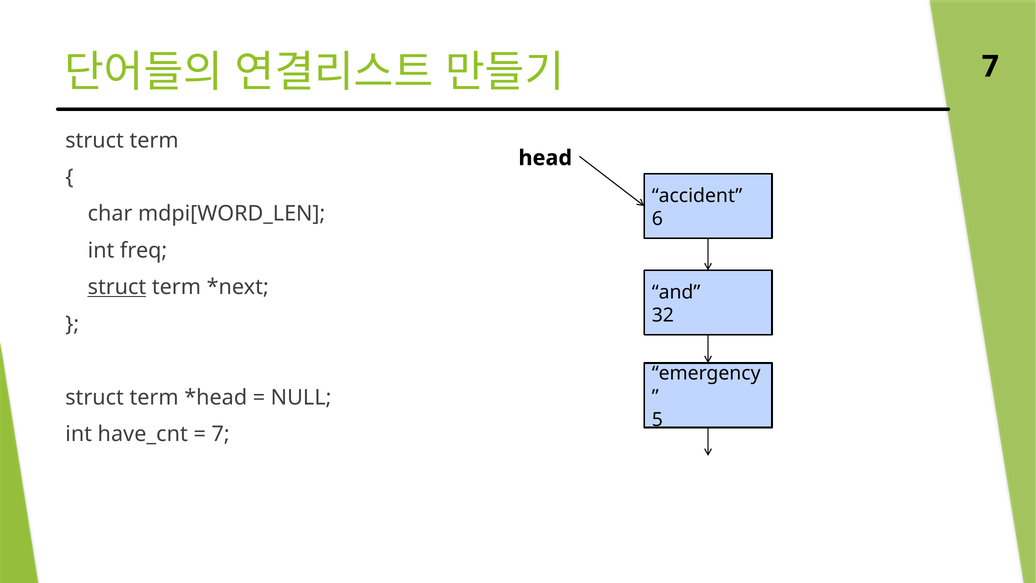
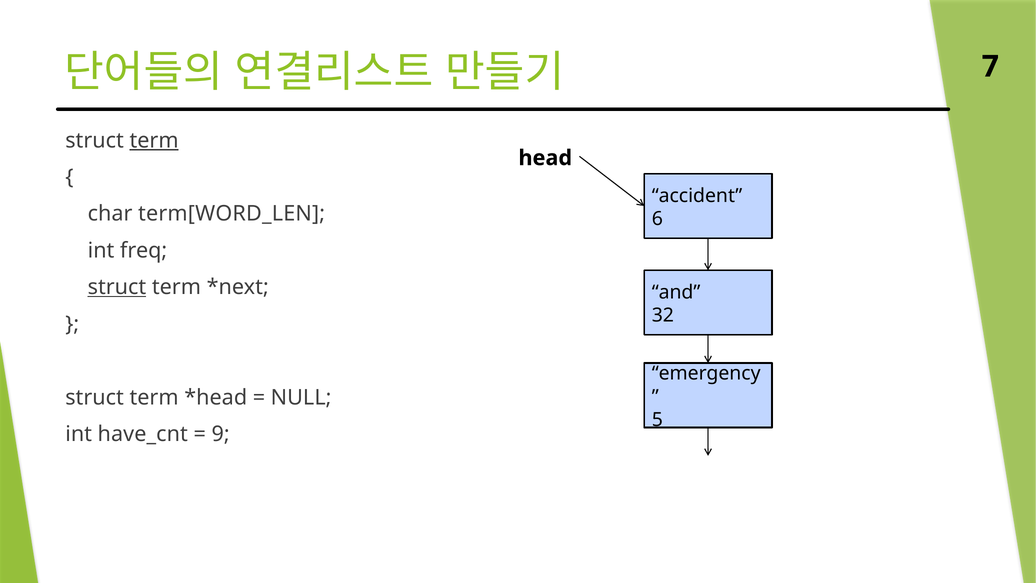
term at (154, 140) underline: none -> present
mdpi[WORD_LEN: mdpi[WORD_LEN -> term[WORD_LEN
7 at (221, 434): 7 -> 9
